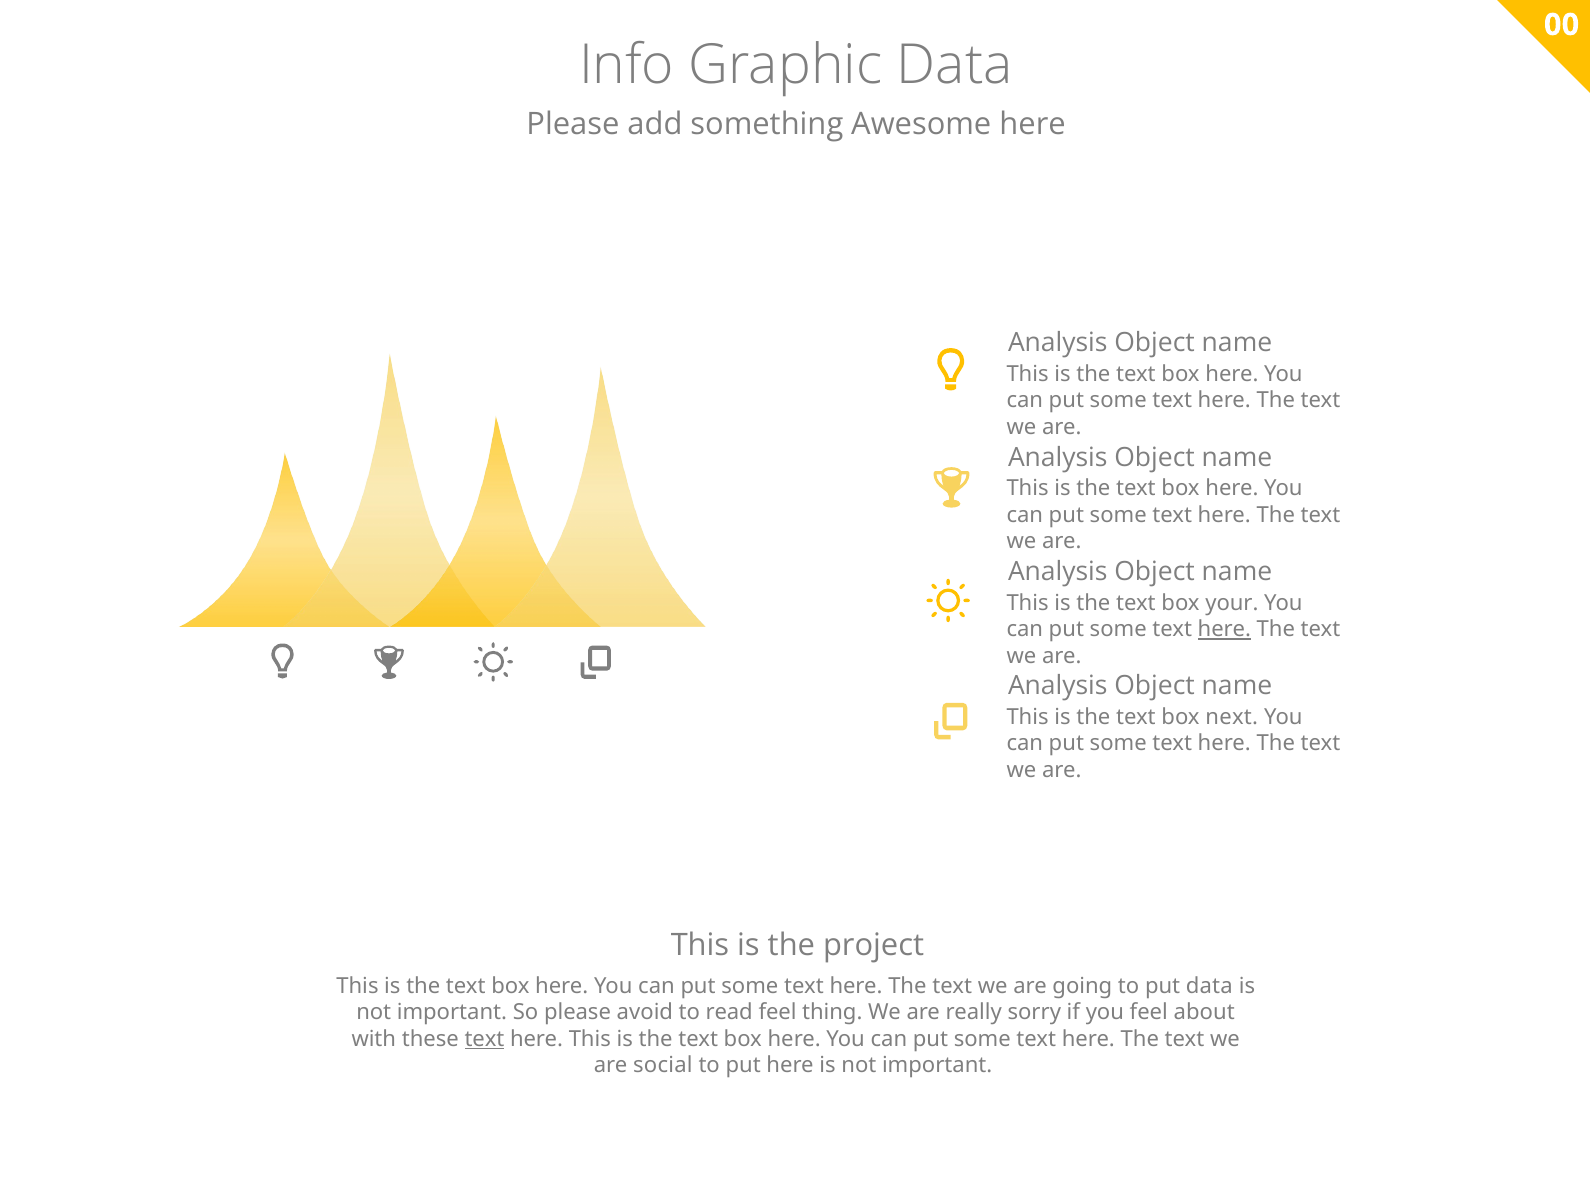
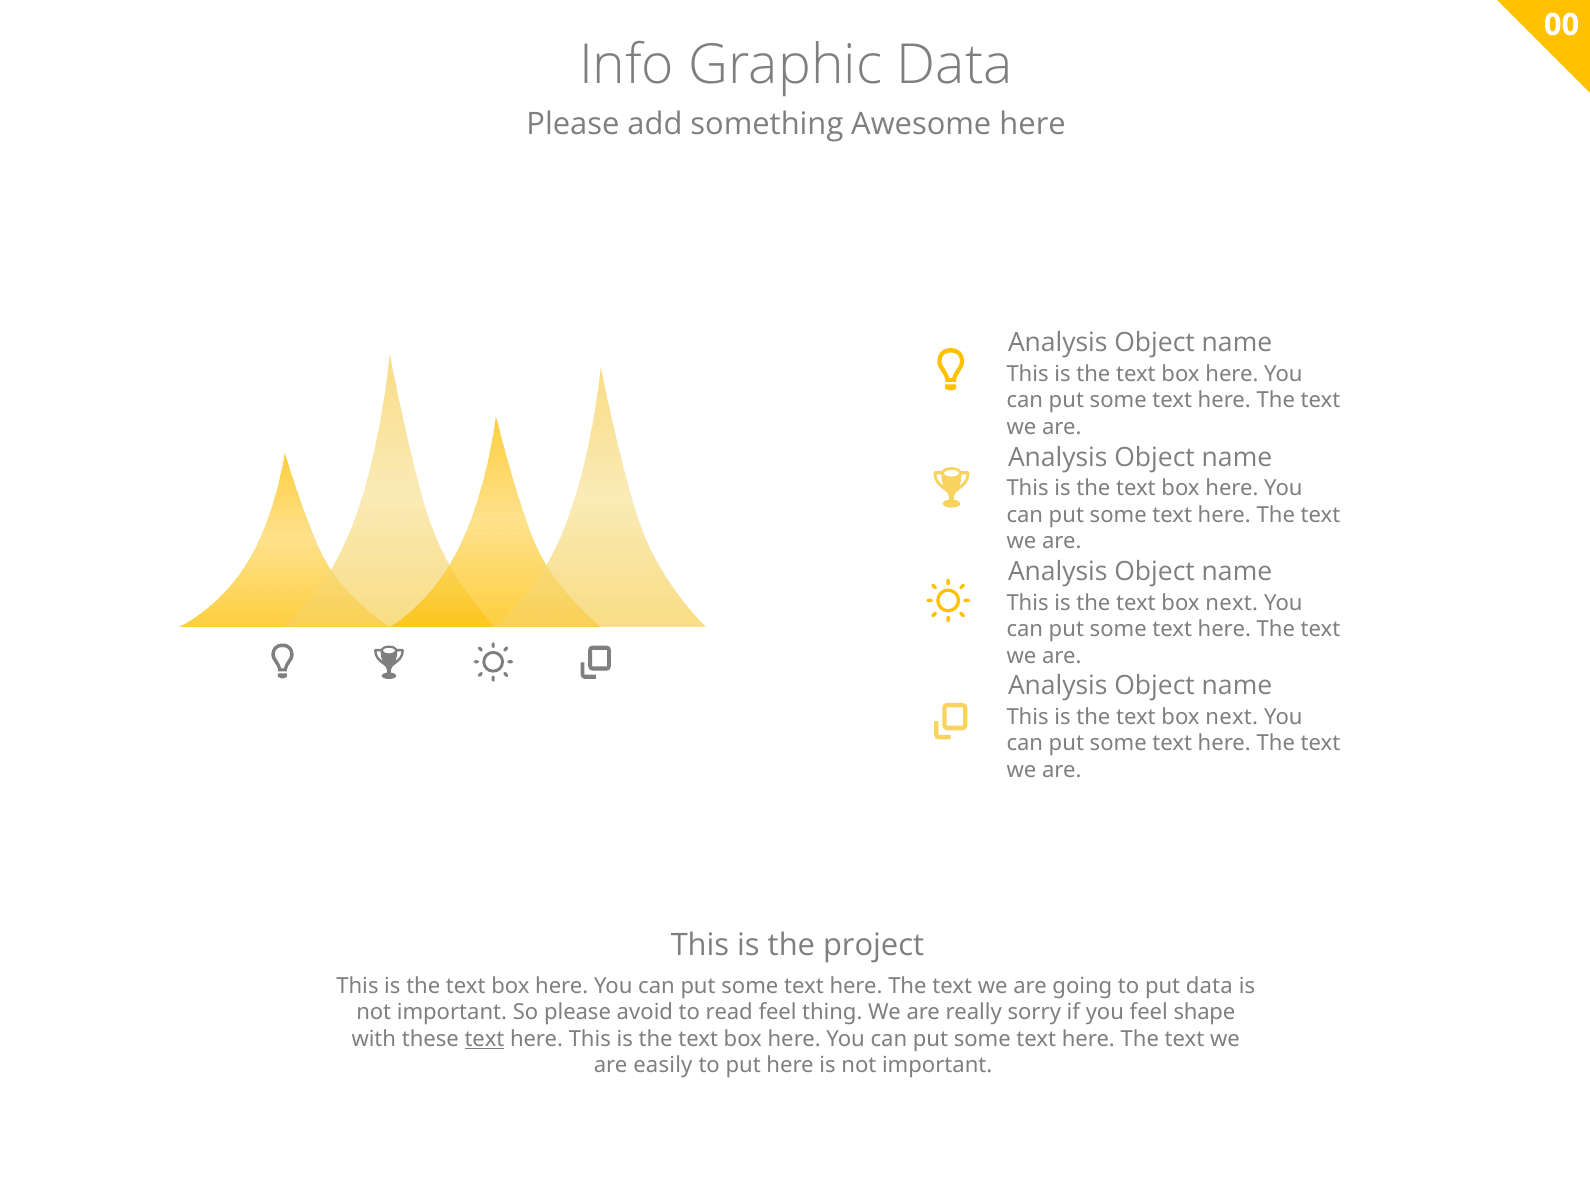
your at (1232, 603): your -> next
here at (1224, 629) underline: present -> none
about: about -> shape
social: social -> easily
